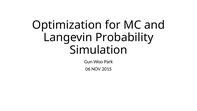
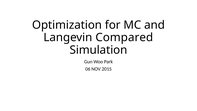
Probability: Probability -> Compared
